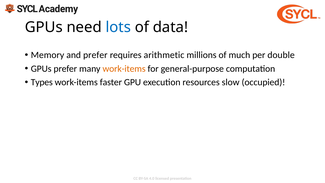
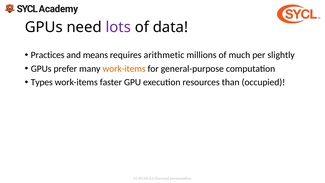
lots colour: blue -> purple
Memory: Memory -> Practices
and prefer: prefer -> means
double: double -> slightly
slow: slow -> than
